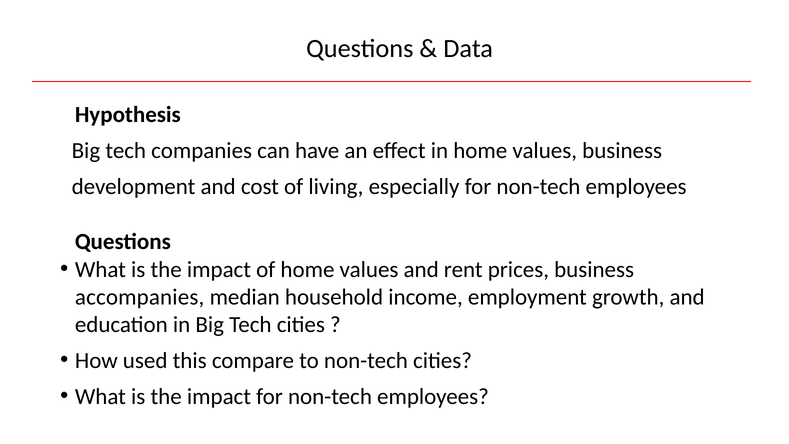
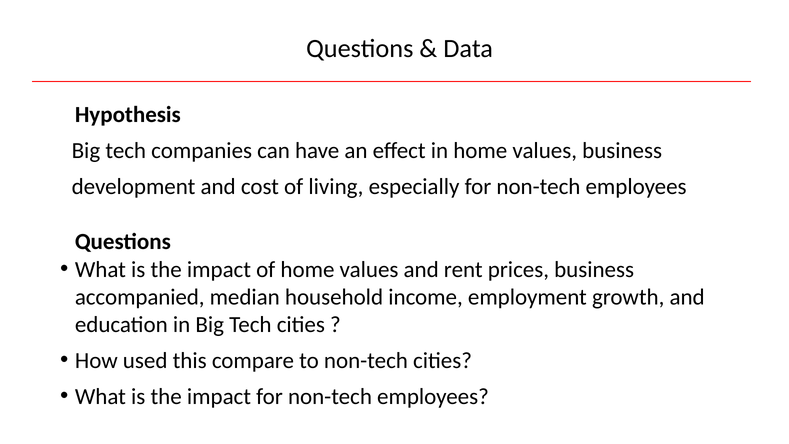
accompanies: accompanies -> accompanied
